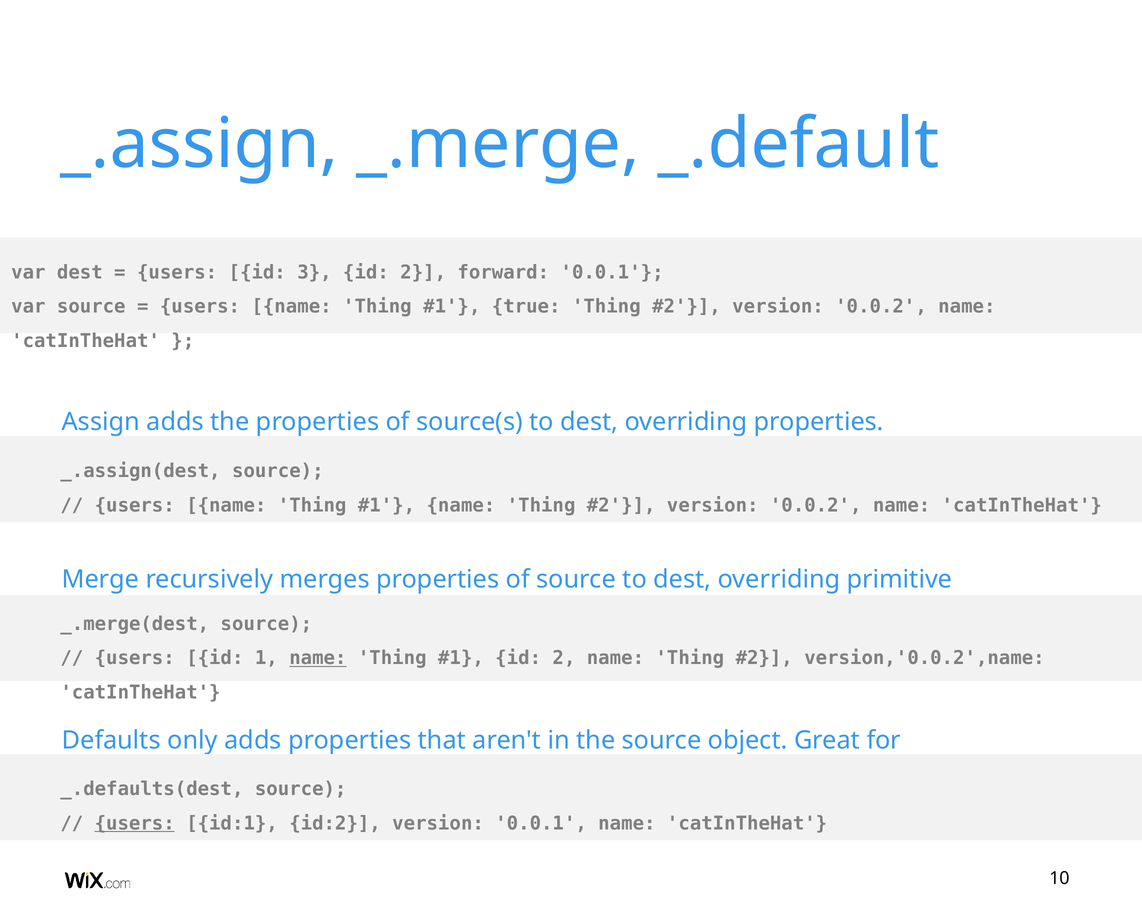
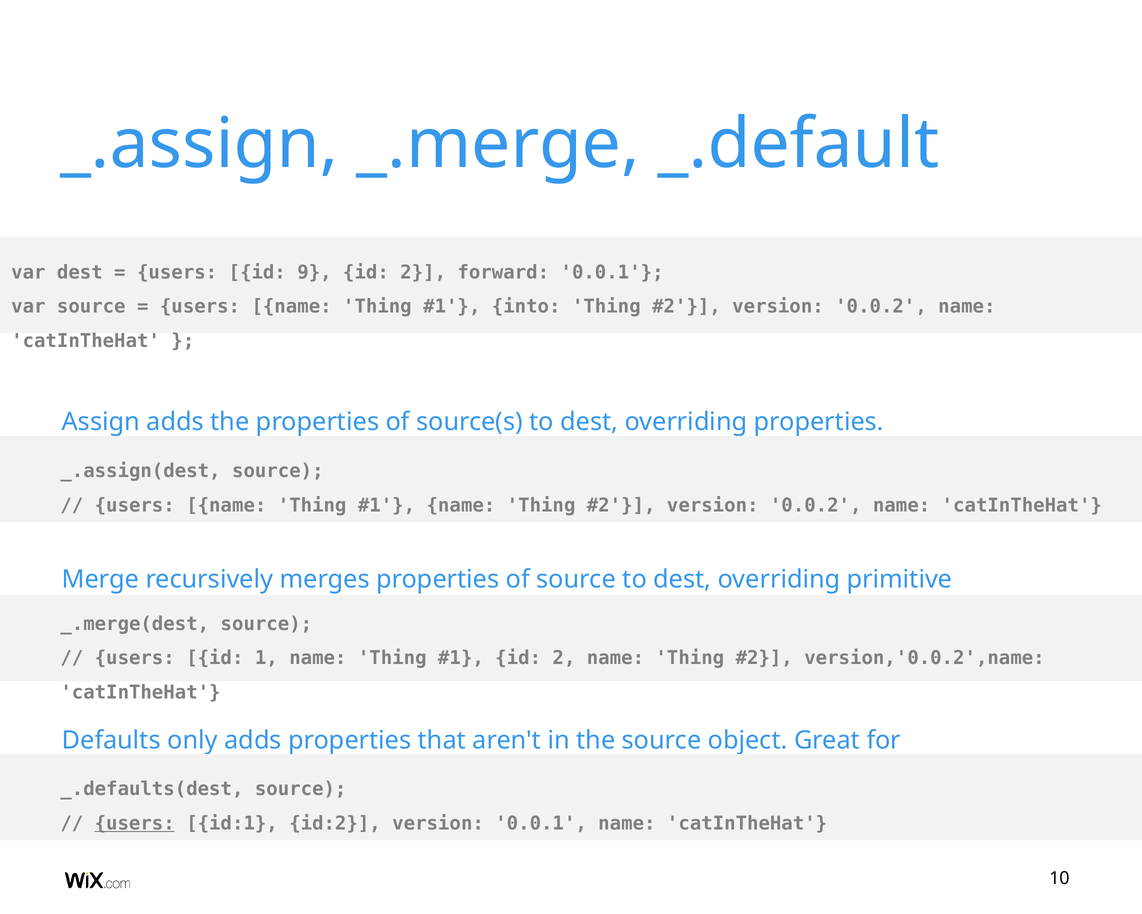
3: 3 -> 9
true: true -> into
name at (318, 658) underline: present -> none
